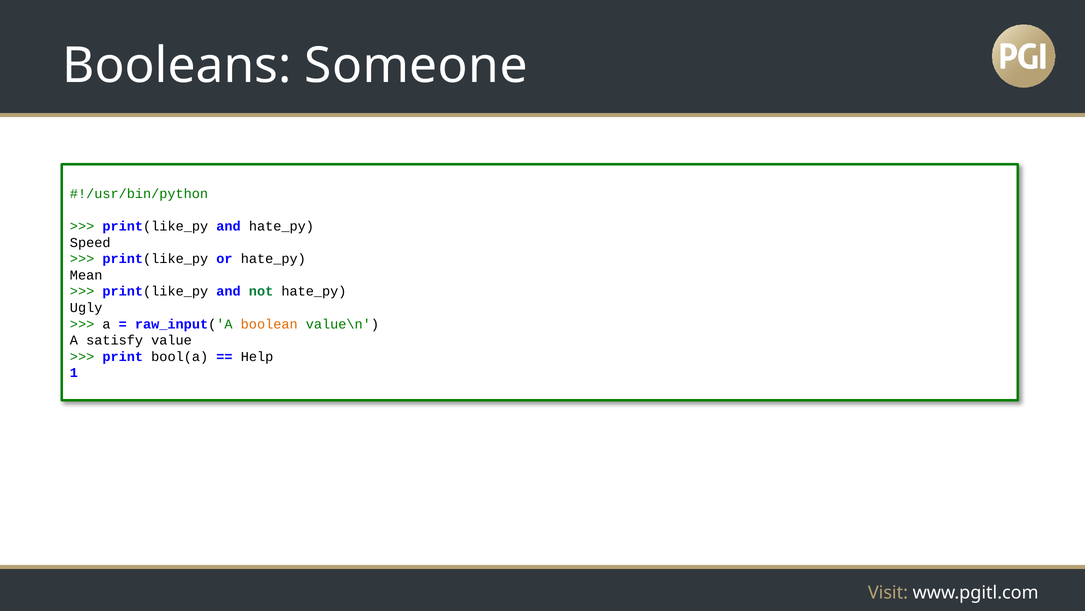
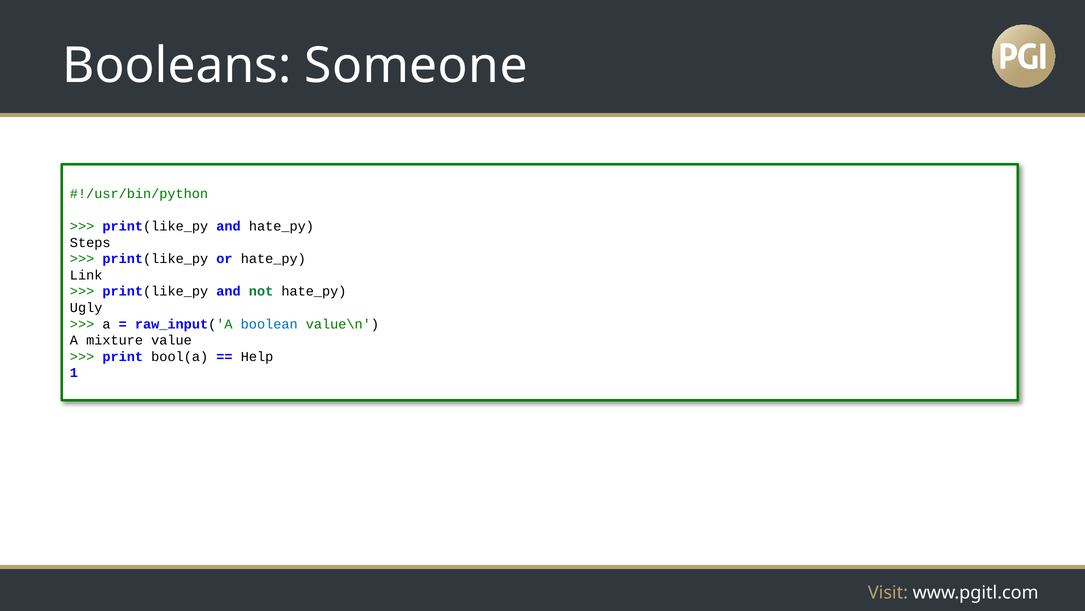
Speed: Speed -> Steps
Mean: Mean -> Link
boolean colour: orange -> blue
satisfy: satisfy -> mixture
